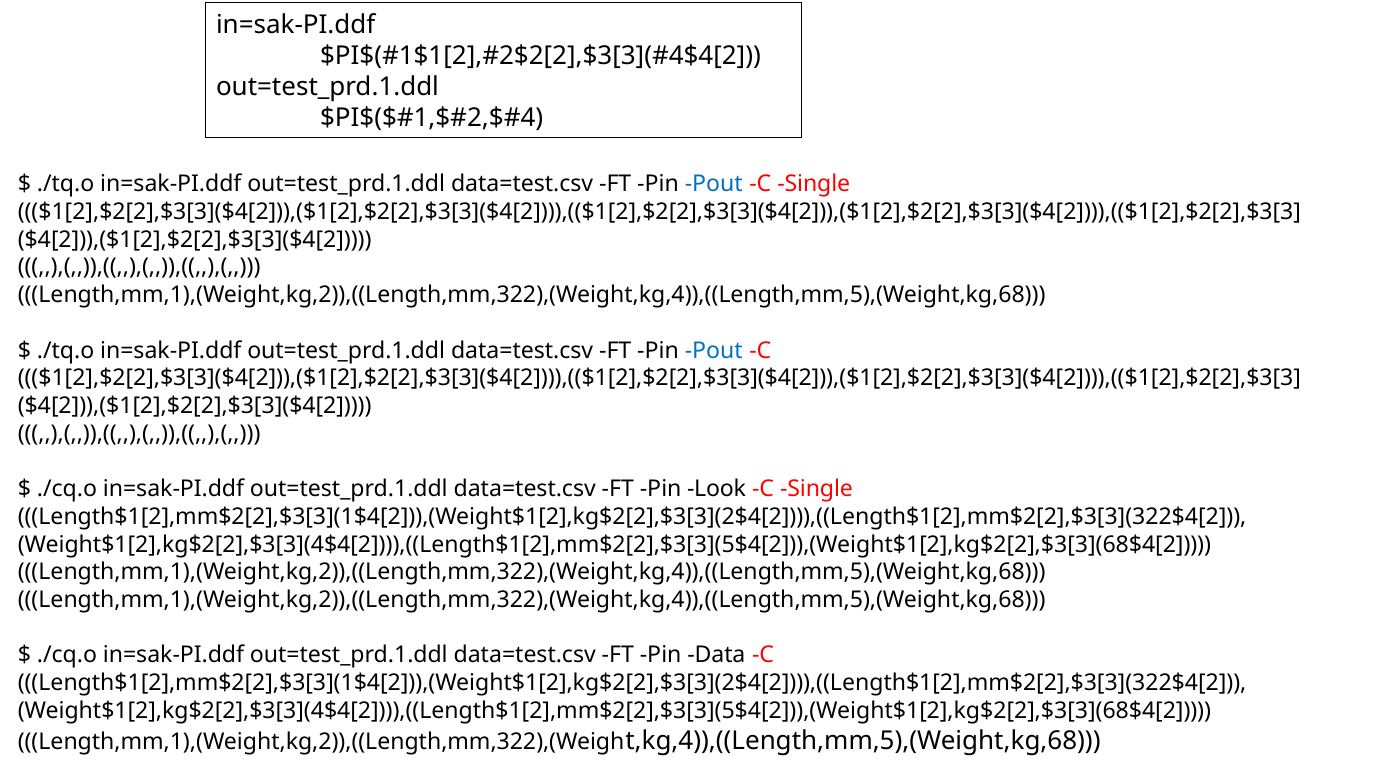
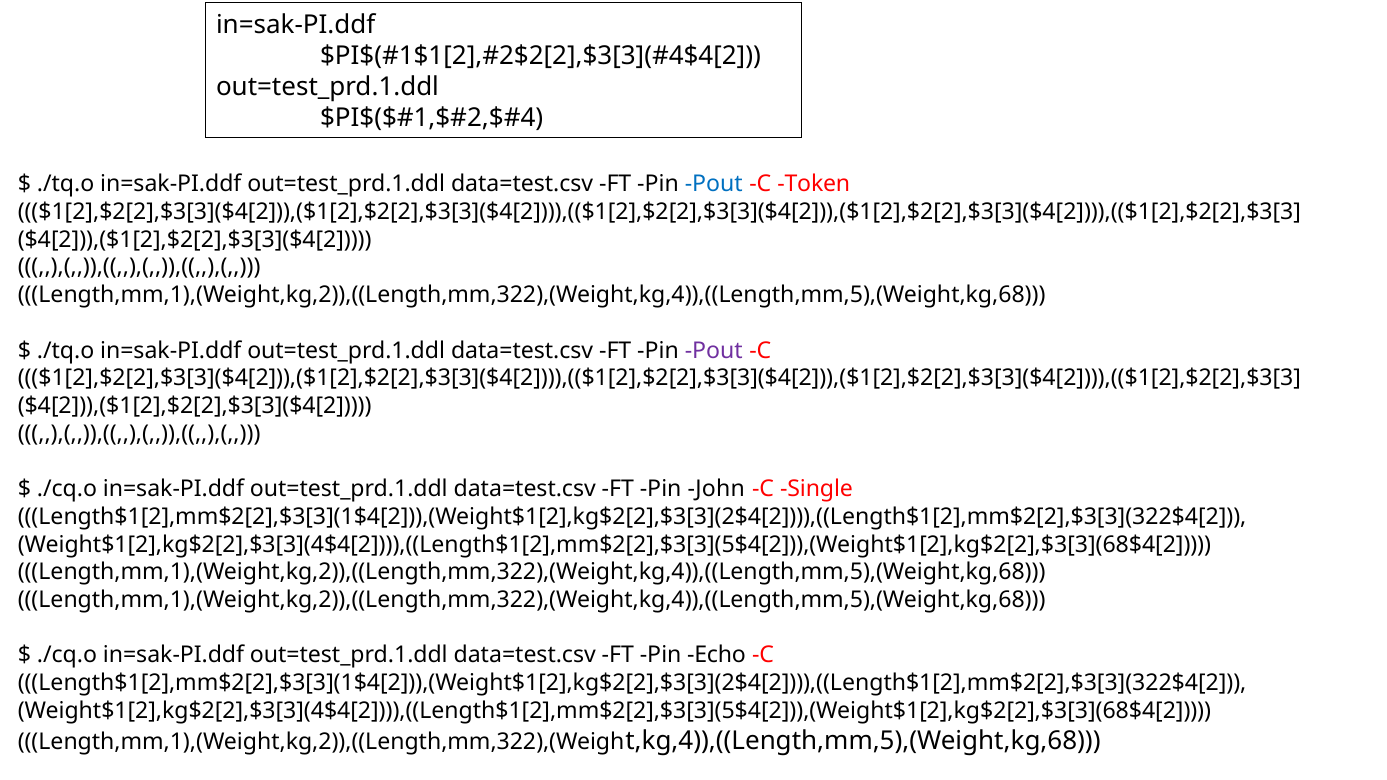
Single at (814, 184): Single -> Token
Pout at (714, 351) colour: blue -> purple
Look: Look -> John
Data: Data -> Echo
